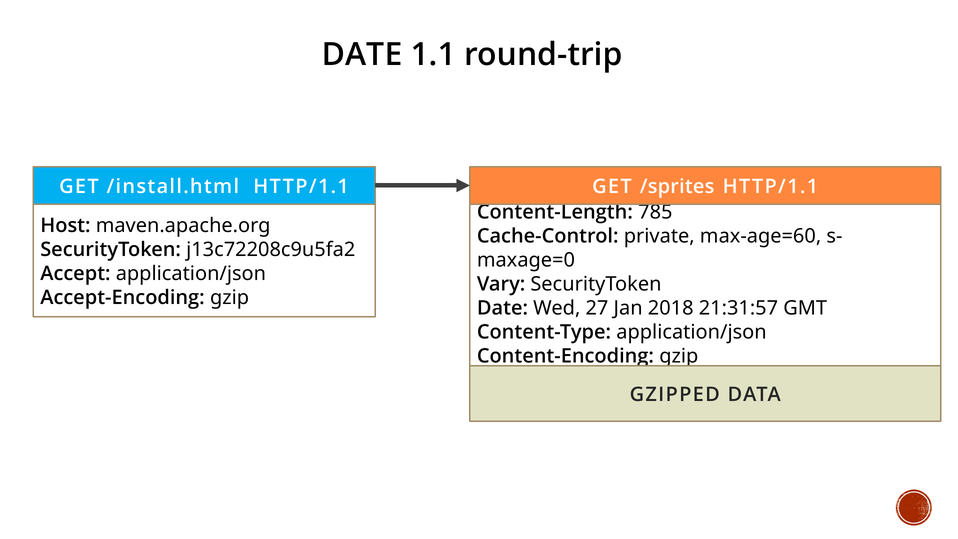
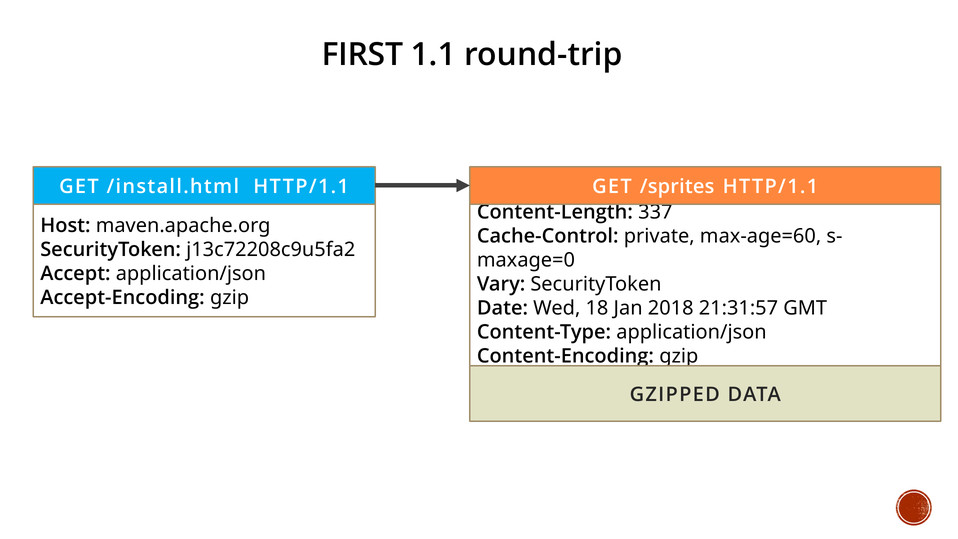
DATE at (362, 55): DATE -> FIRST
785: 785 -> 337
27: 27 -> 18
